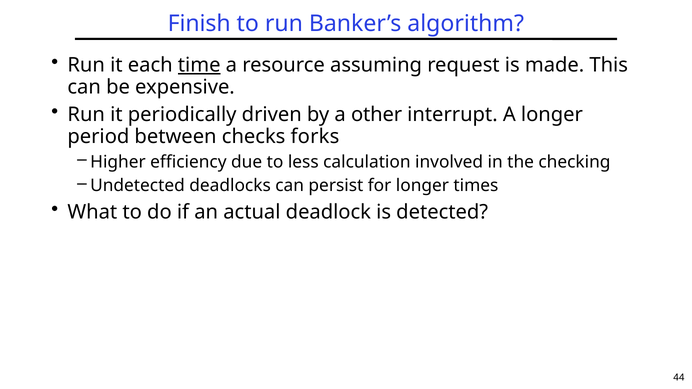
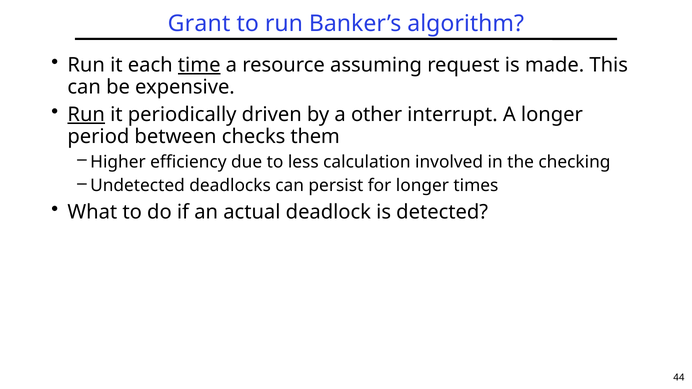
Finish: Finish -> Grant
Run at (86, 115) underline: none -> present
forks: forks -> them
